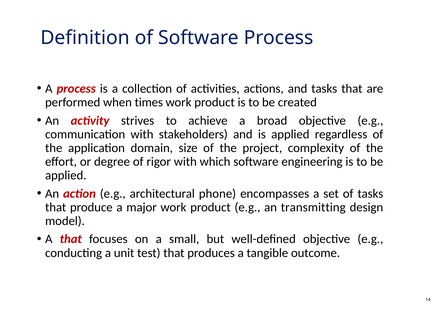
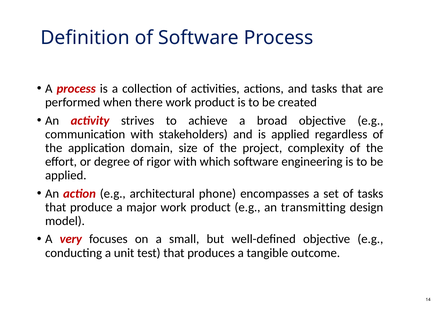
times: times -> there
A that: that -> very
